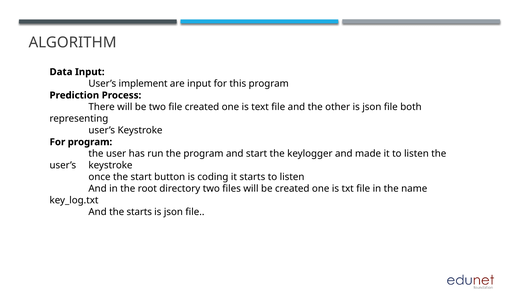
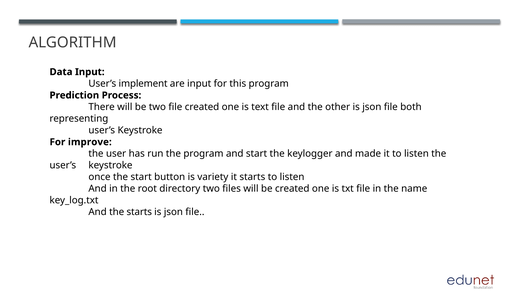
For program: program -> improve
coding: coding -> variety
